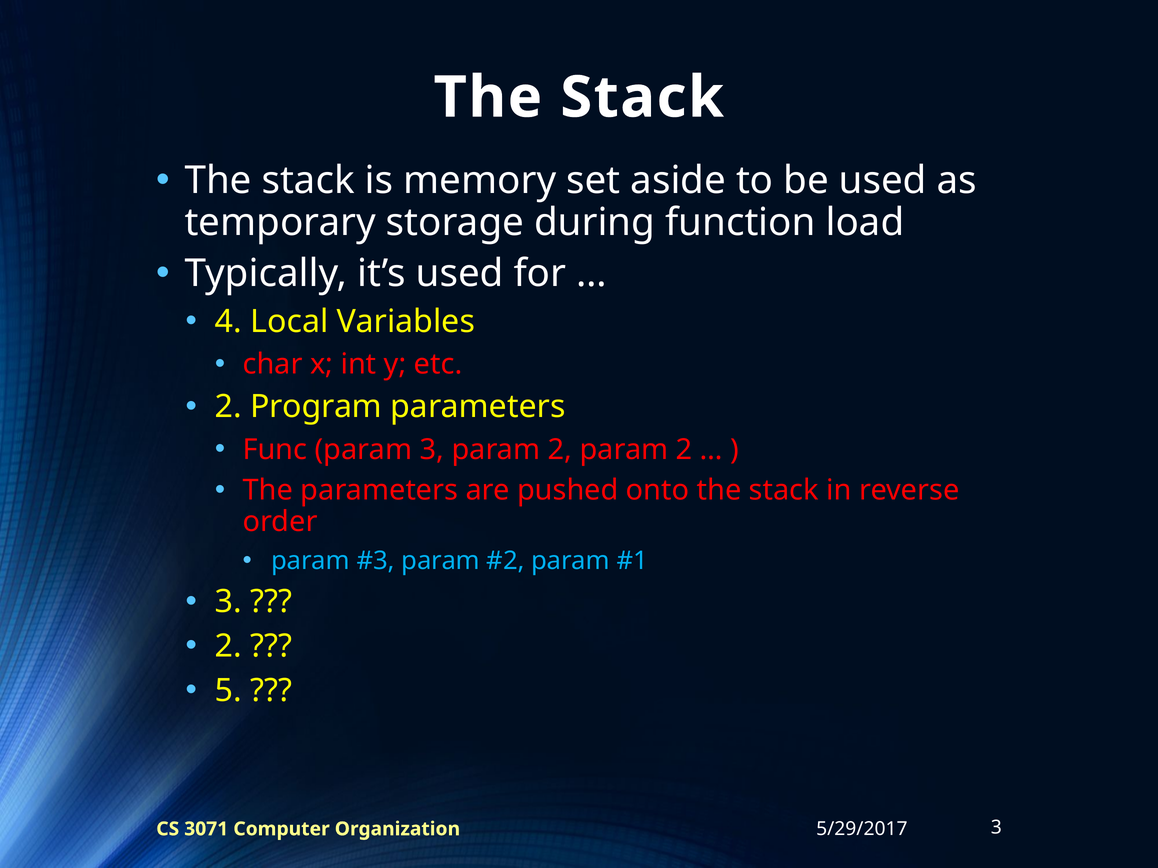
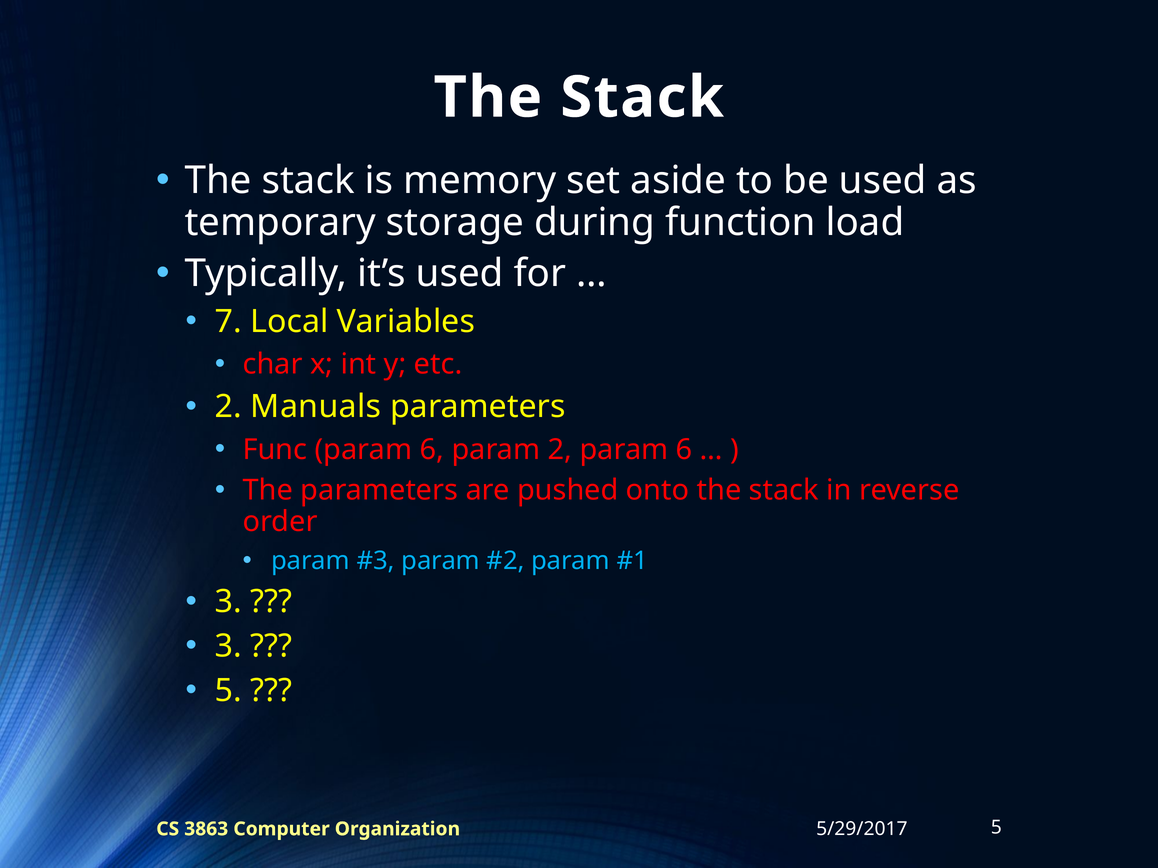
4: 4 -> 7
Program: Program -> Manuals
Func param 3: 3 -> 6
2 param 2: 2 -> 6
2 at (228, 646): 2 -> 3
3071: 3071 -> 3863
Organization 3: 3 -> 5
